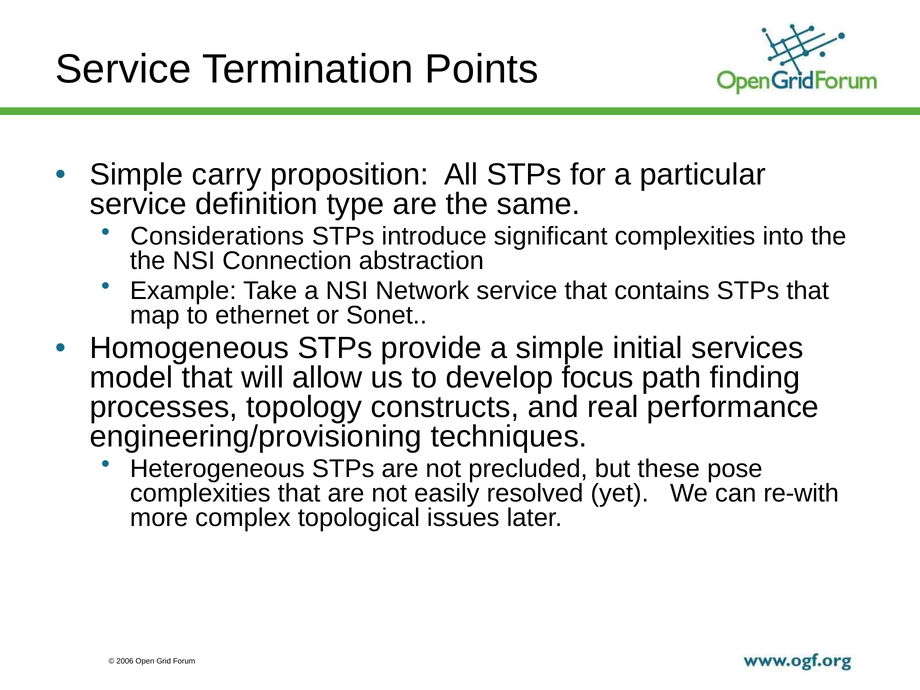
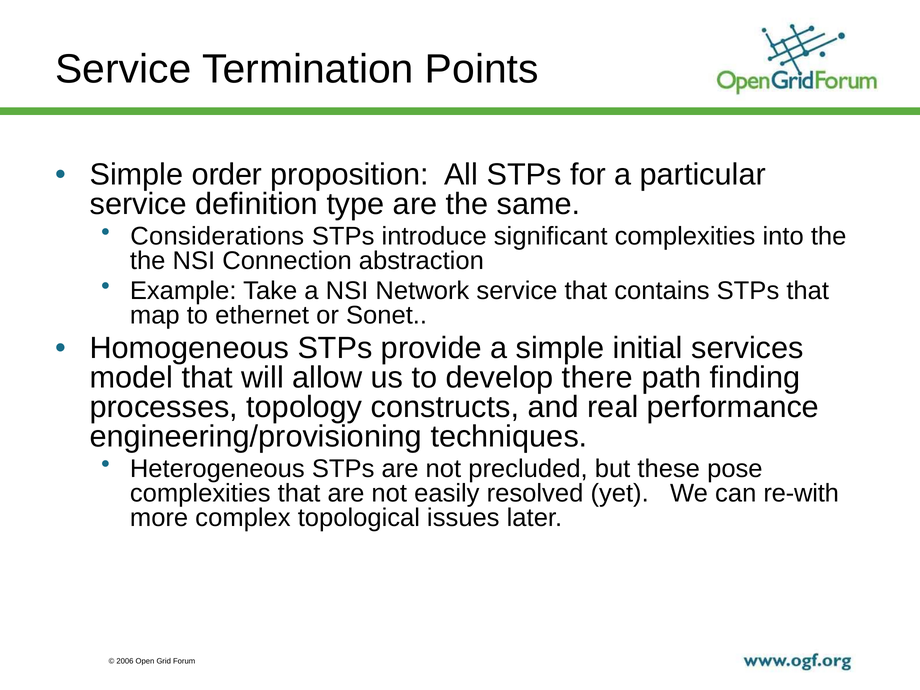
carry: carry -> order
focus: focus -> there
